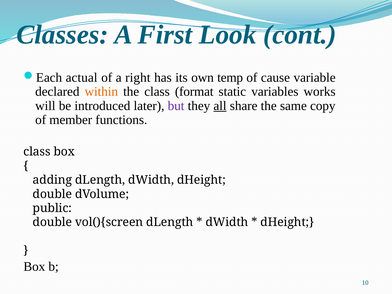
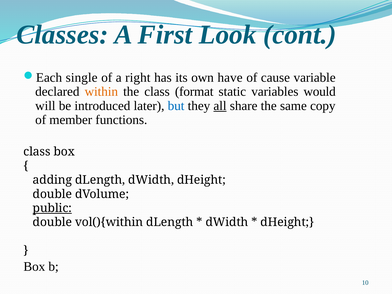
actual: actual -> single
temp: temp -> have
works: works -> would
but colour: purple -> blue
public underline: none -> present
vol(){screen: vol(){screen -> vol(){within
